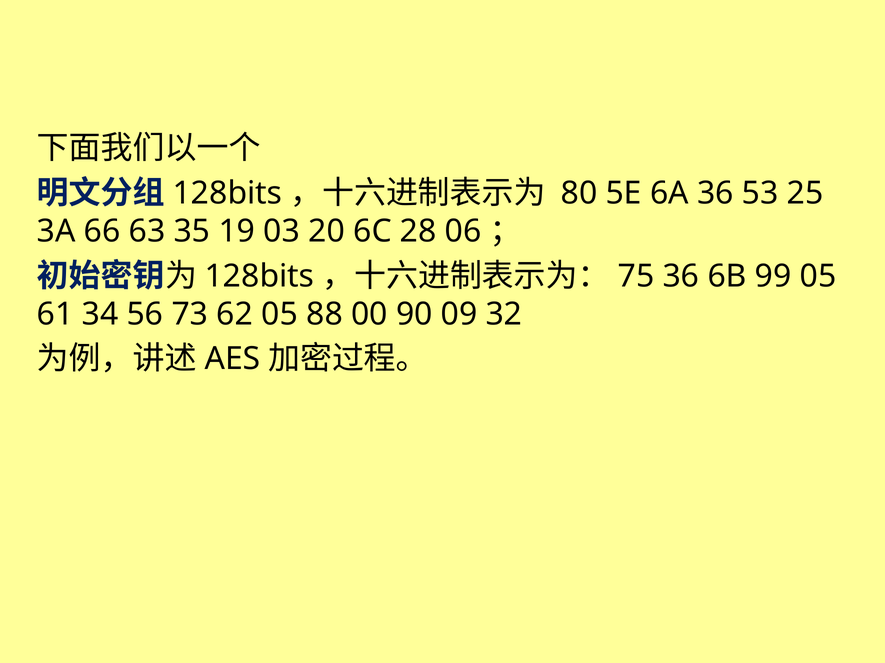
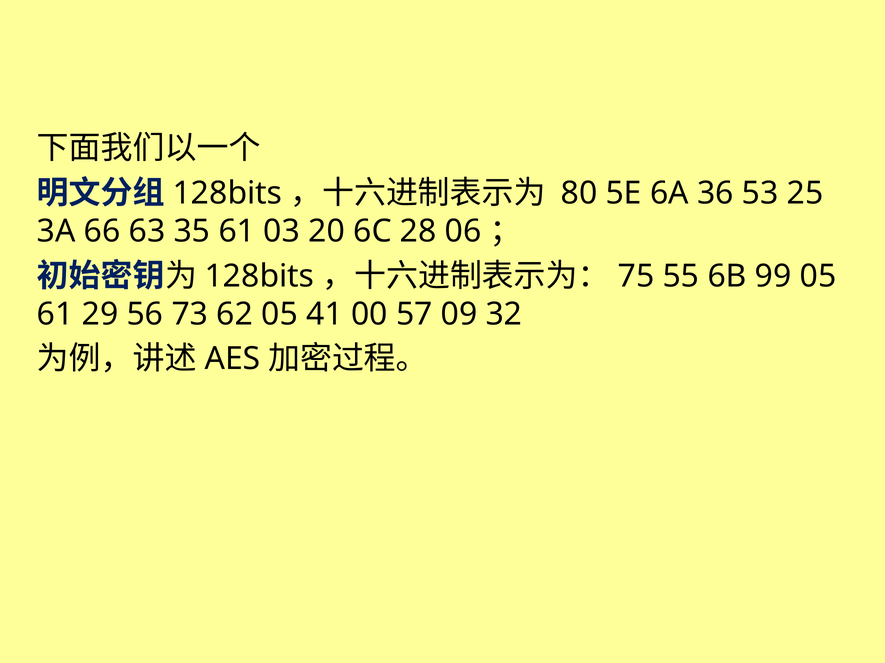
35 19: 19 -> 61
36 at (681, 276): 36 -> 55
34: 34 -> 29
88: 88 -> 41
90: 90 -> 57
